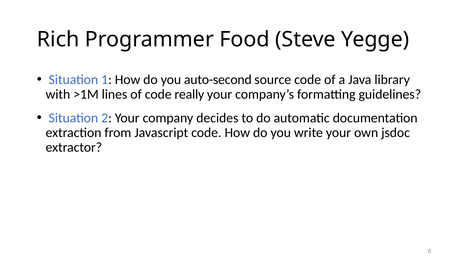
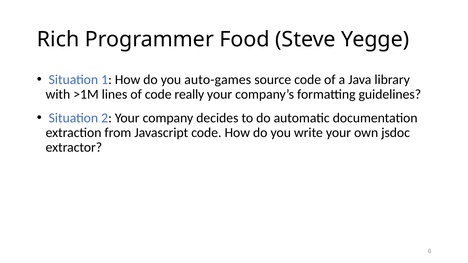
auto-second: auto-second -> auto-games
